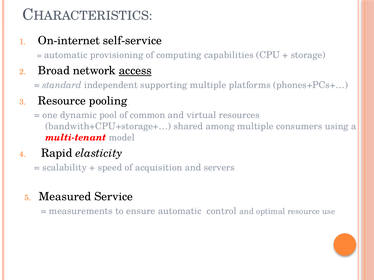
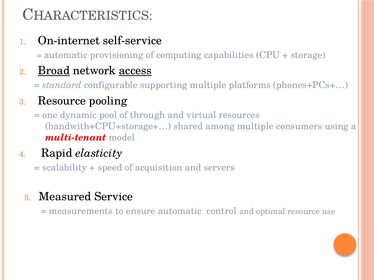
Broad underline: none -> present
independent: independent -> configurable
common: common -> through
